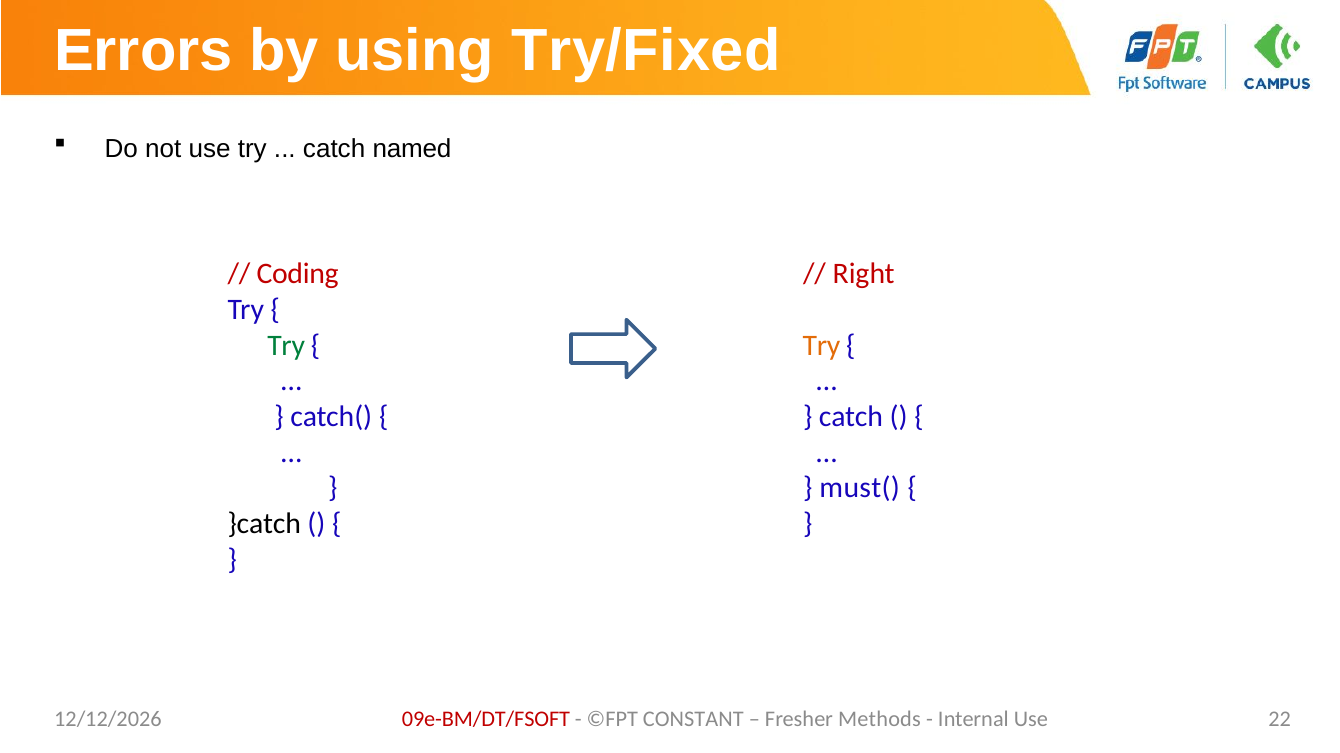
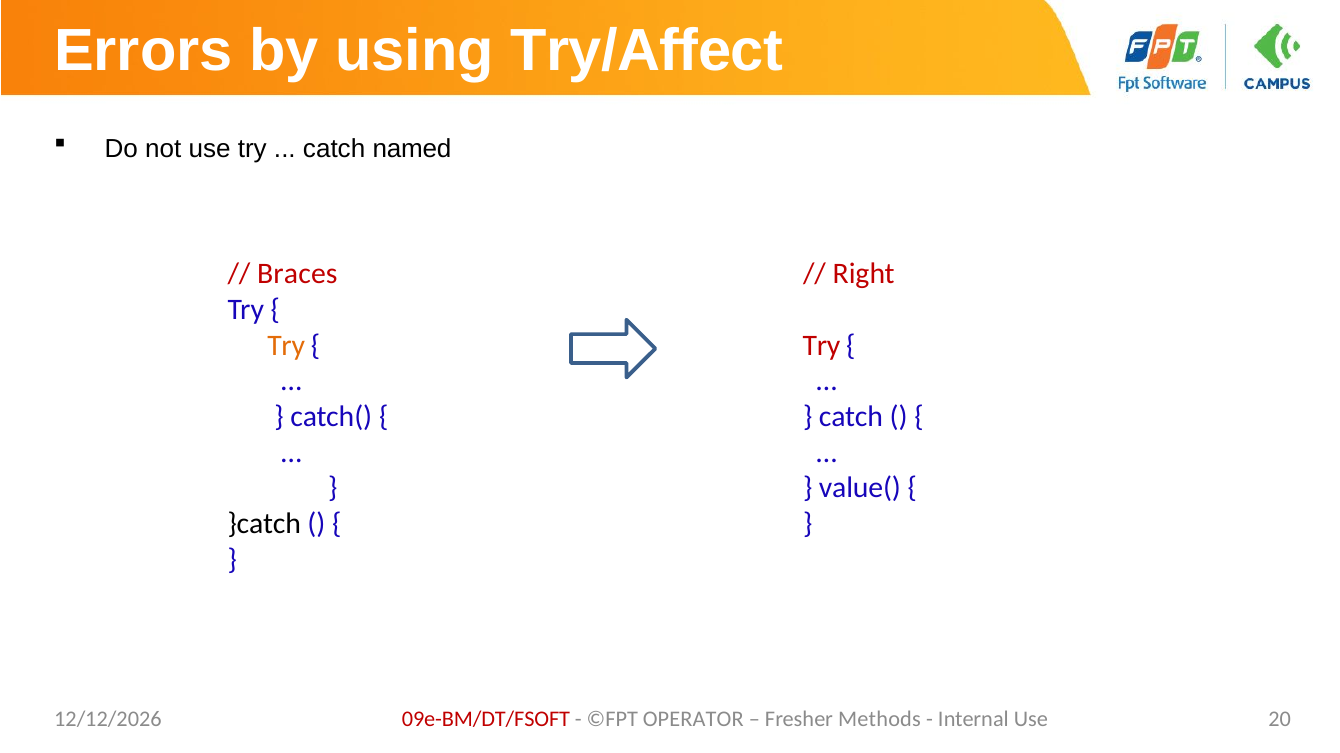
Try/Fixed: Try/Fixed -> Try/Affect
Coding: Coding -> Braces
Try at (286, 346) colour: green -> orange
Try at (821, 346) colour: orange -> red
must(: must( -> value(
CONSTANT: CONSTANT -> OPERATOR
22: 22 -> 20
